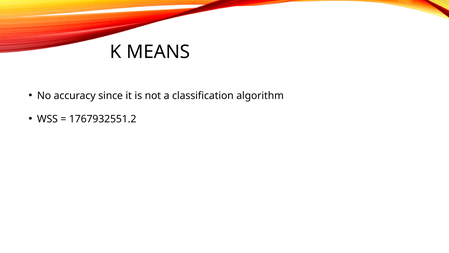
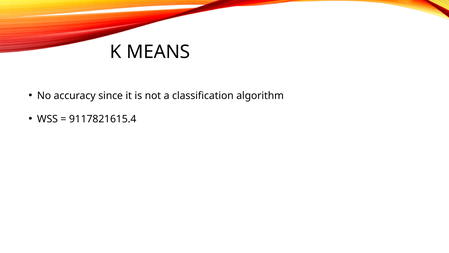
1767932551.2: 1767932551.2 -> 9117821615.4
